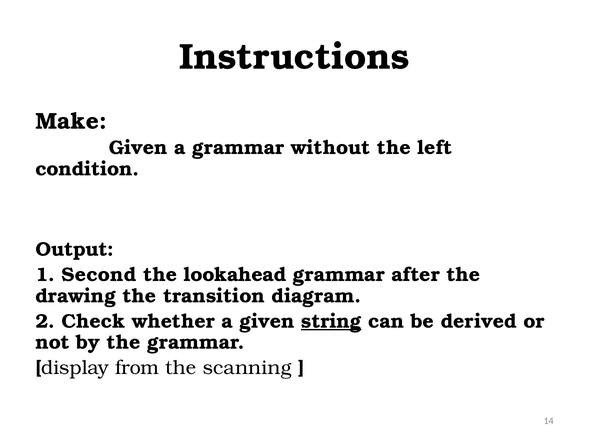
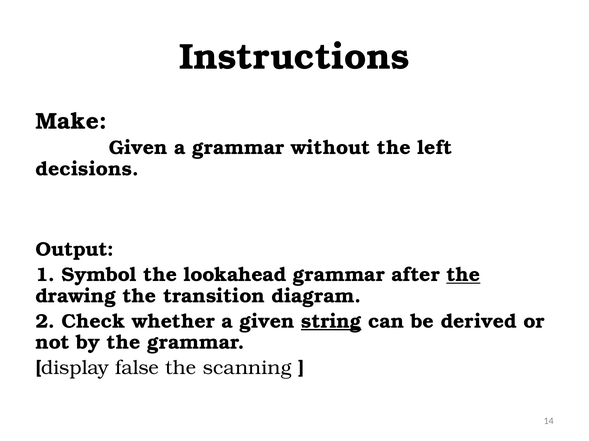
condition: condition -> decisions
Second: Second -> Symbol
the at (463, 275) underline: none -> present
from: from -> false
